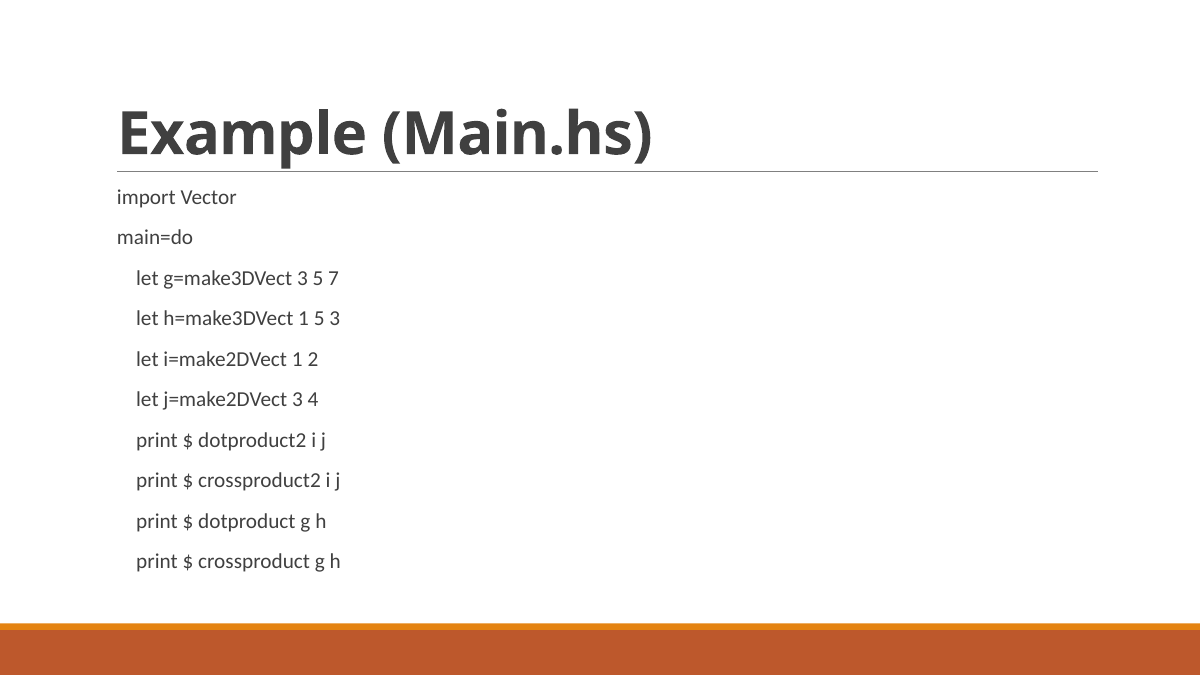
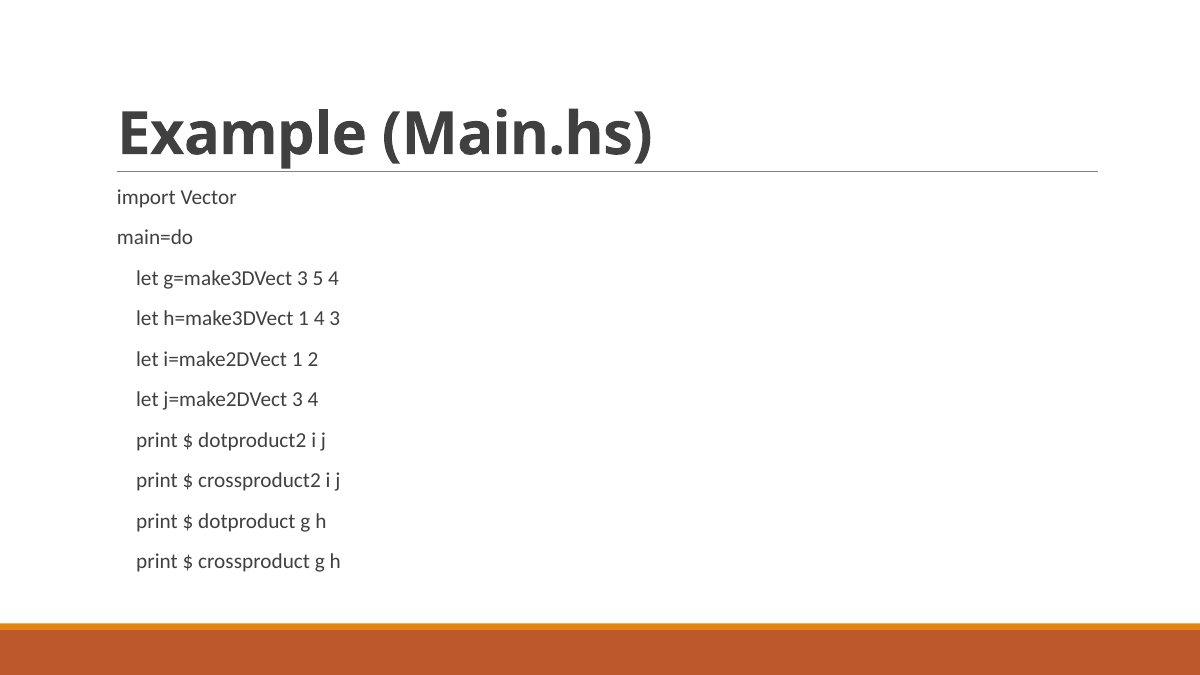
5 7: 7 -> 4
1 5: 5 -> 4
